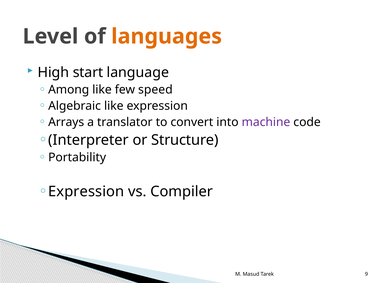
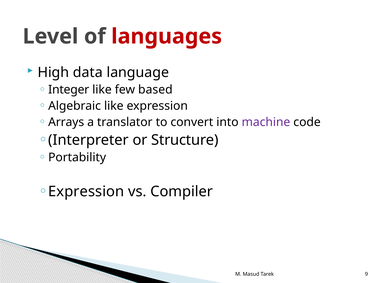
languages colour: orange -> red
start: start -> data
Among: Among -> Integer
speed: speed -> based
